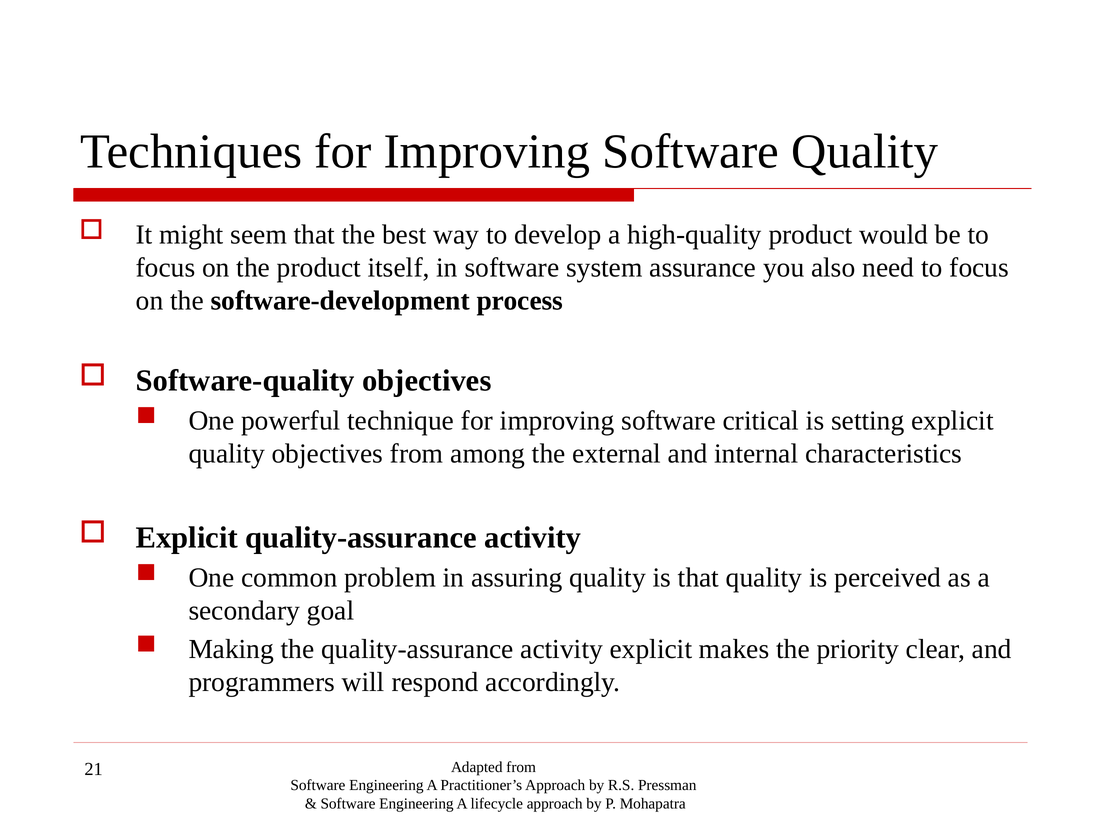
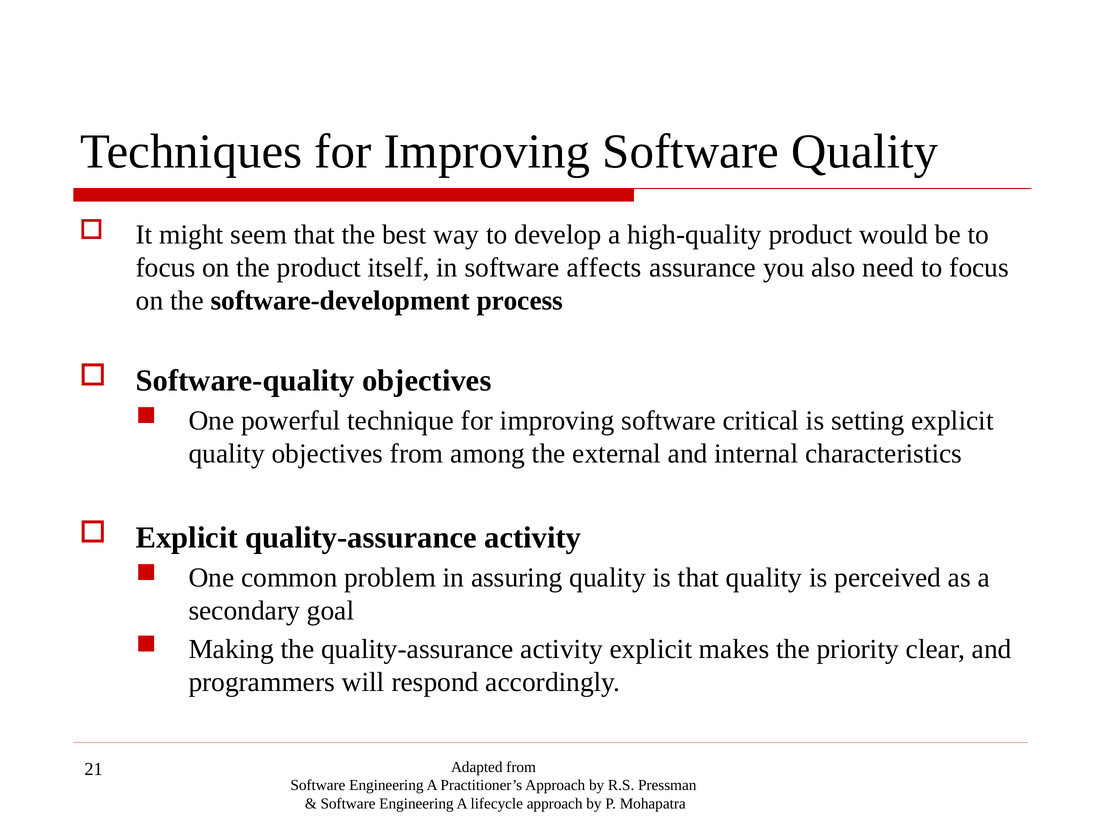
system: system -> affects
